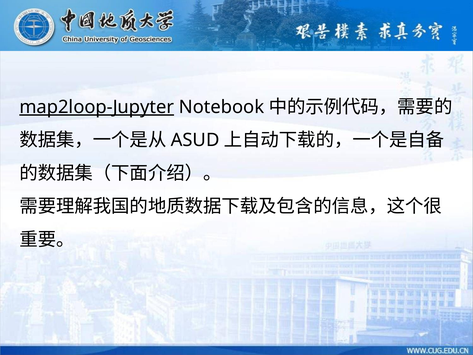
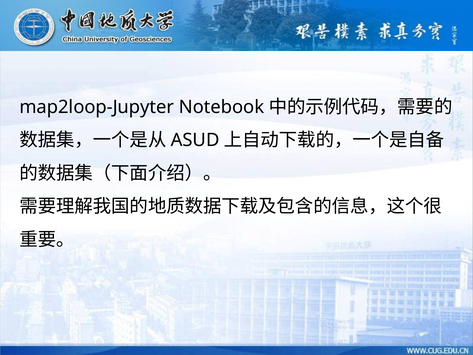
map2loop-Jupyter underline: present -> none
